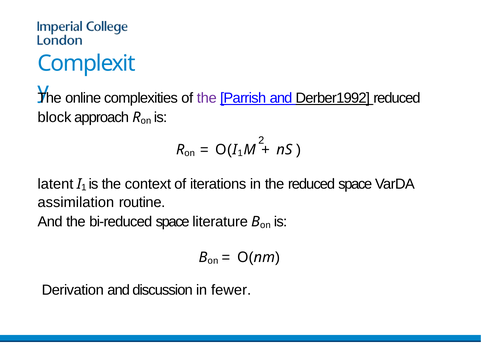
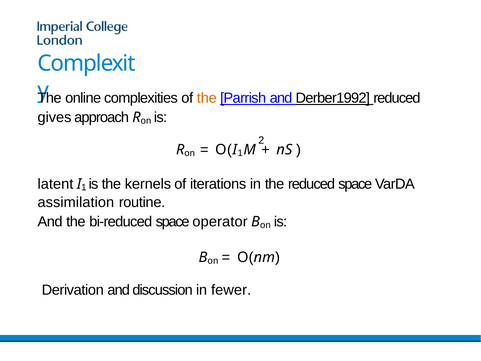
the at (207, 98) colour: purple -> orange
block: block -> gives
context: context -> kernels
literature: literature -> operator
